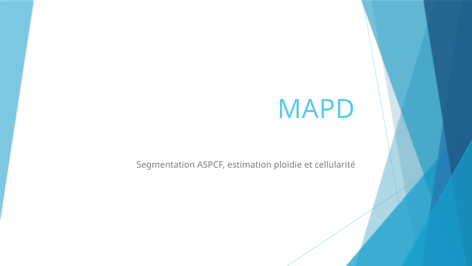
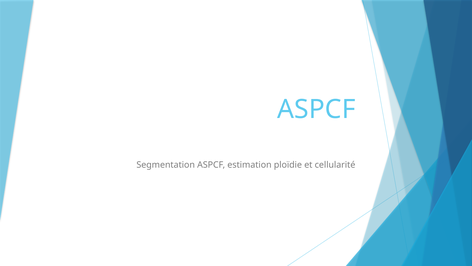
MAPD at (316, 109): MAPD -> ASPCF
